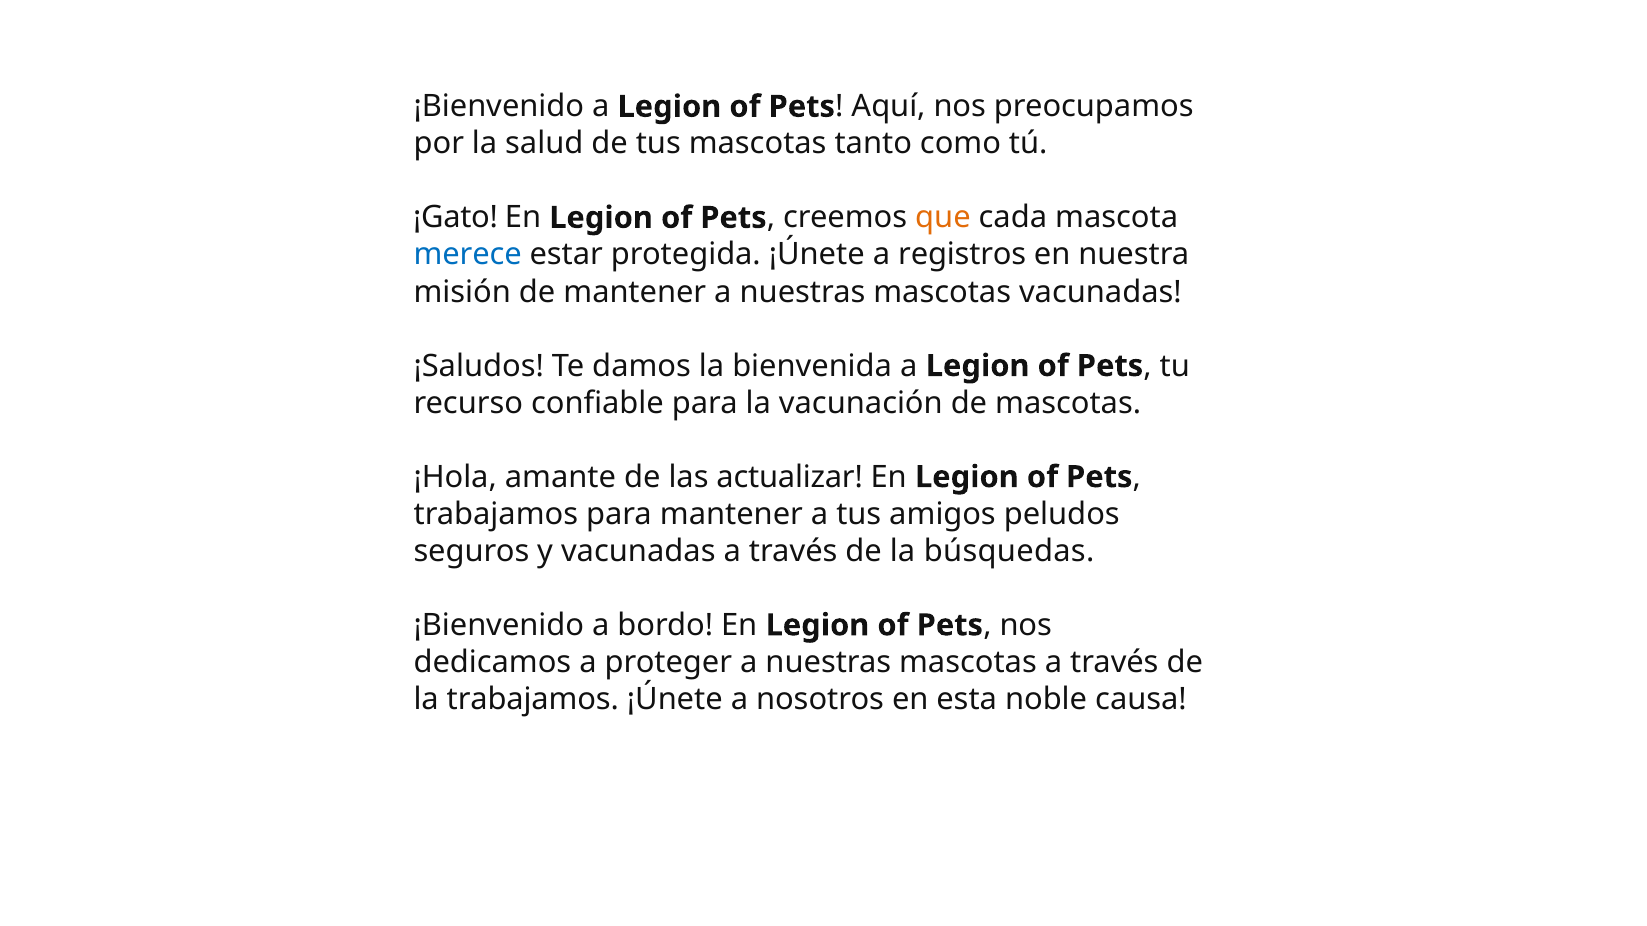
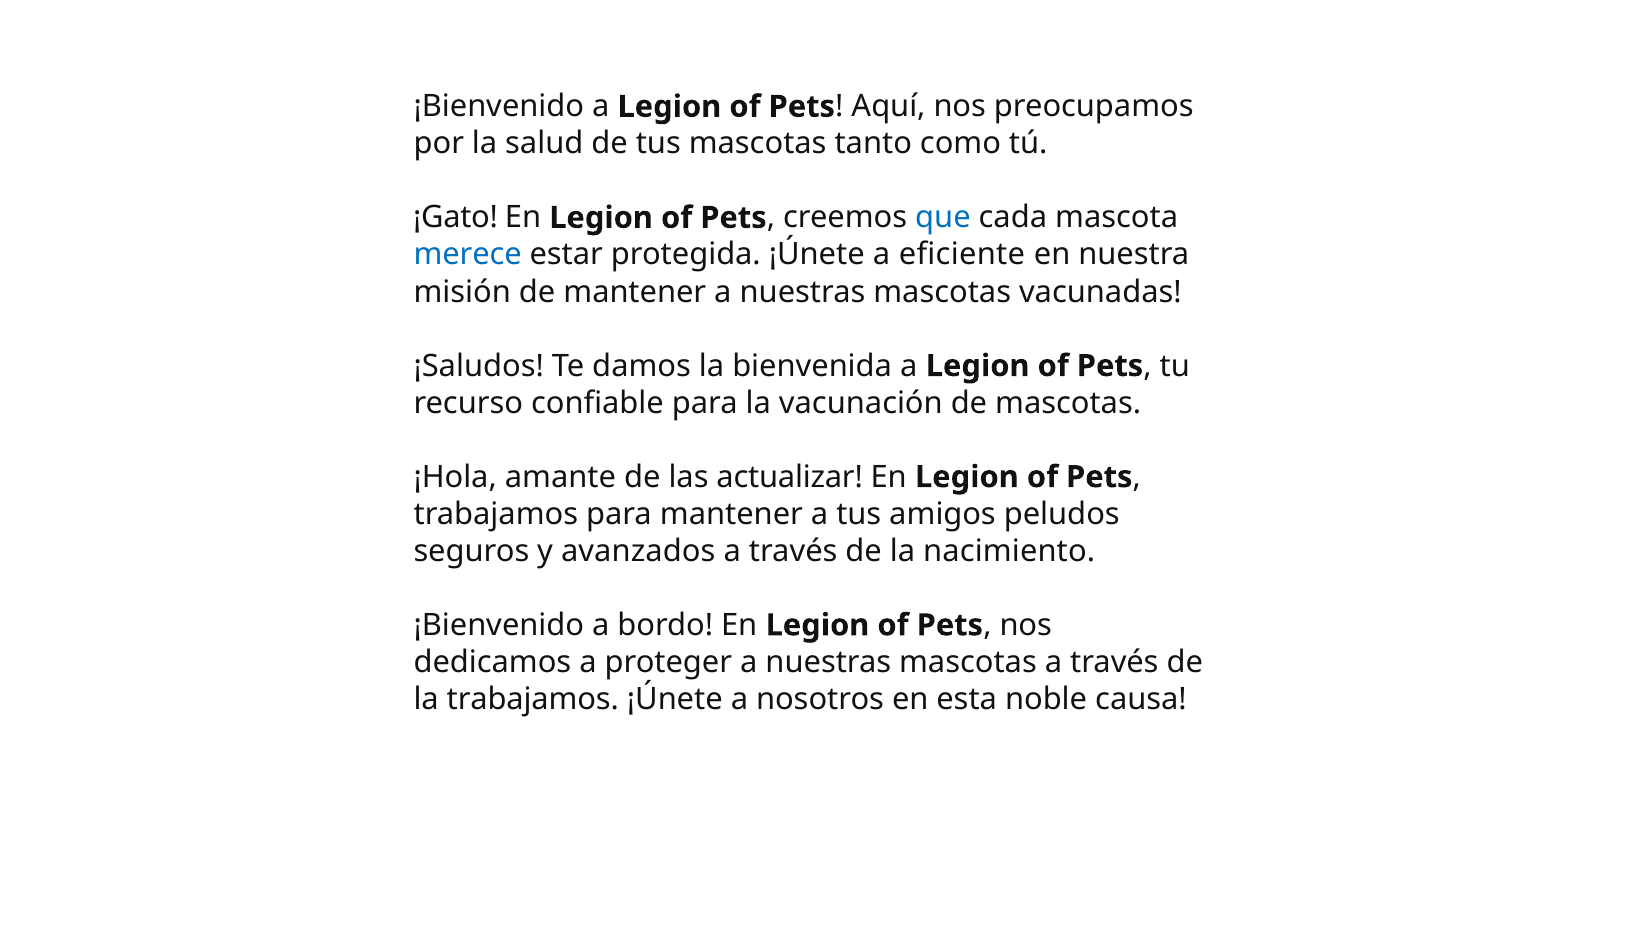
que colour: orange -> blue
registros: registros -> eficiente
y vacunadas: vacunadas -> avanzados
búsquedas: búsquedas -> nacimiento
